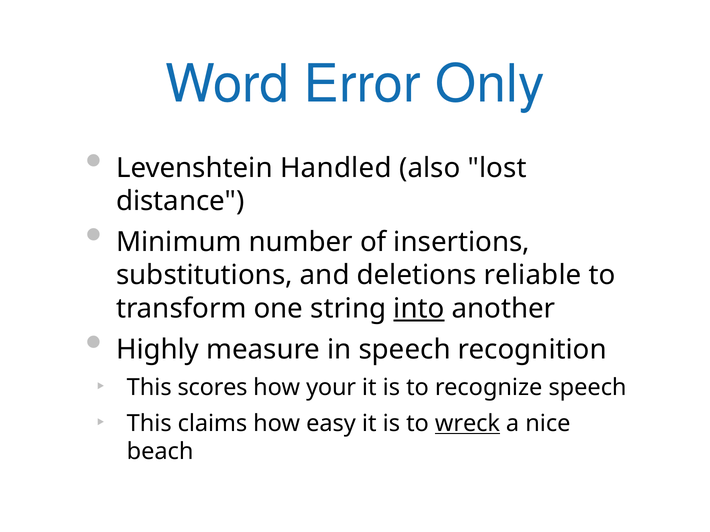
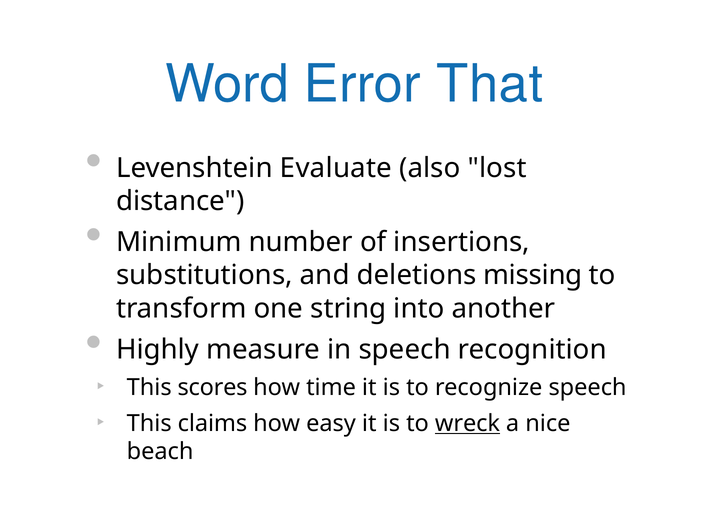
Only: Only -> That
Handled: Handled -> Evaluate
reliable: reliable -> missing
into underline: present -> none
your: your -> time
